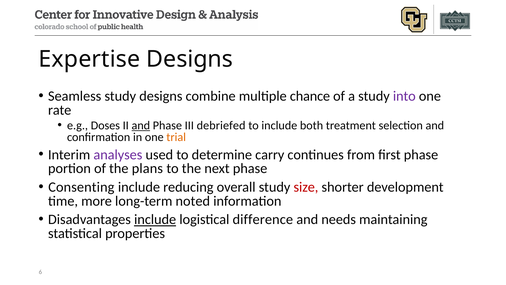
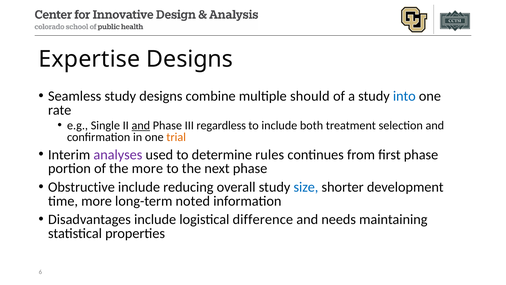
chance: chance -> should
into colour: purple -> blue
Doses: Doses -> Single
debriefed: debriefed -> regardless
carry: carry -> rules
the plans: plans -> more
Consenting: Consenting -> Obstructive
size colour: red -> blue
include at (155, 219) underline: present -> none
